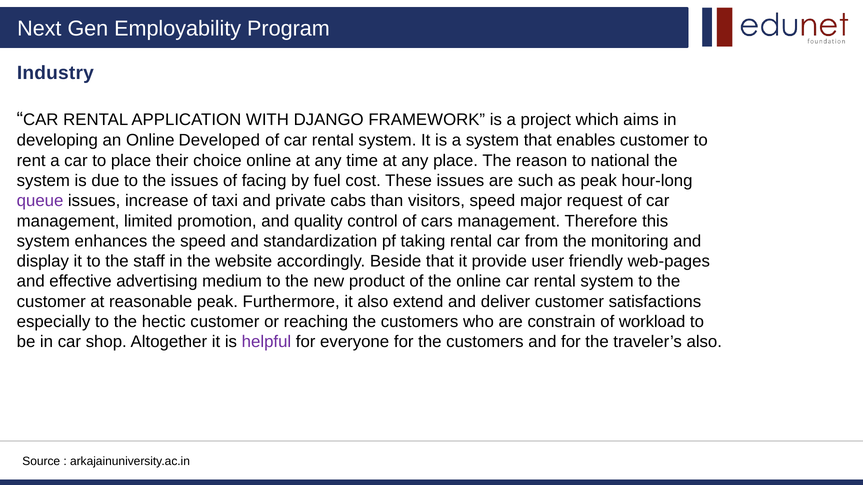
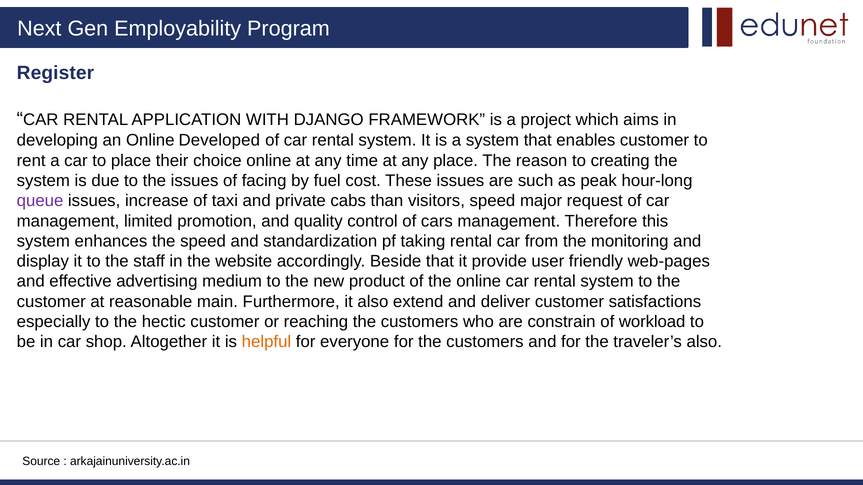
Industry: Industry -> Register
national: national -> creating
reasonable peak: peak -> main
helpful colour: purple -> orange
